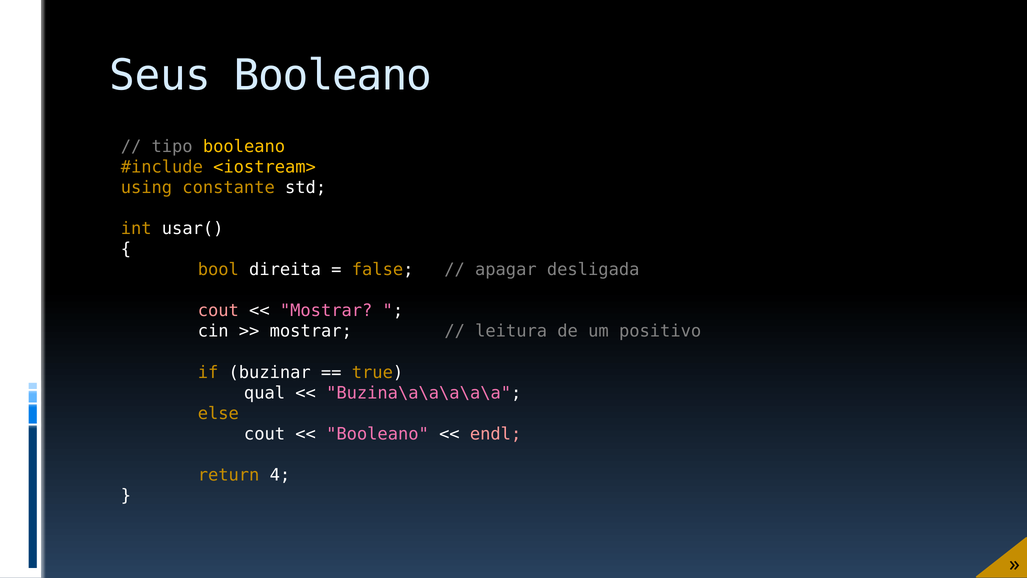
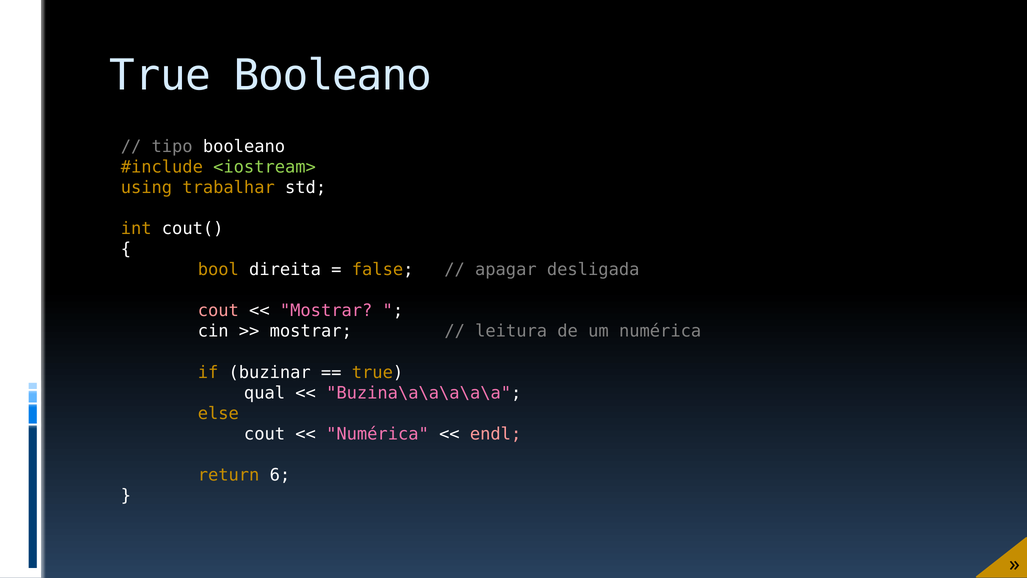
Seus at (160, 76): Seus -> True
booleano at (244, 146) colour: yellow -> white
<iostream> colour: yellow -> light green
constante: constante -> trabalhar
usar(: usar( -> cout(
um positivo: positivo -> numérica
Booleano at (378, 434): Booleano -> Numérica
4: 4 -> 6
